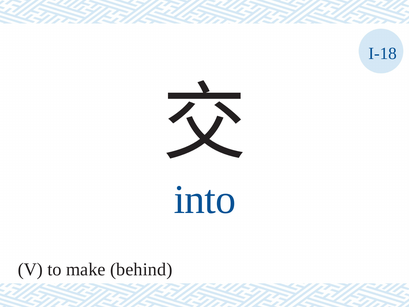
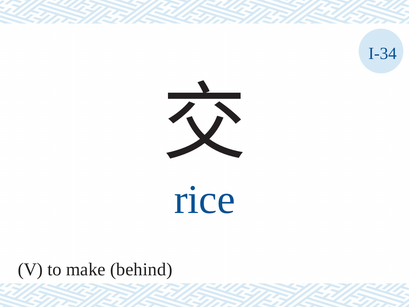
I-18: I-18 -> I-34
into: into -> rice
